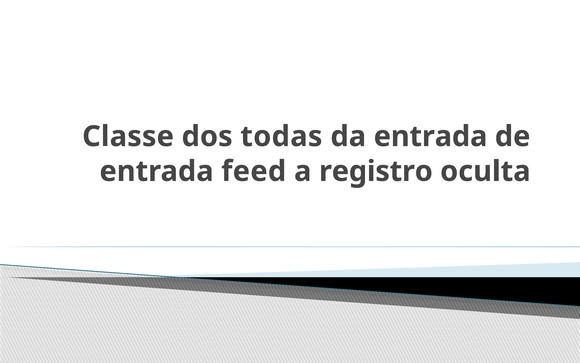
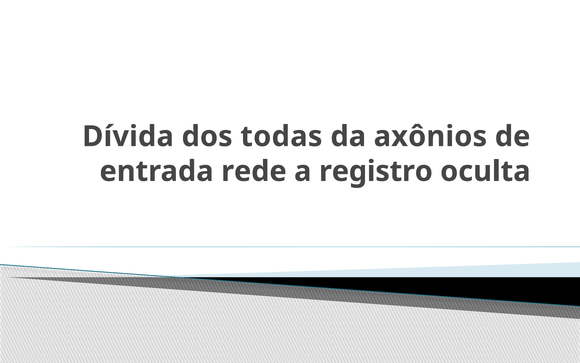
Classe: Classe -> Dívida
da entrada: entrada -> axônios
feed: feed -> rede
